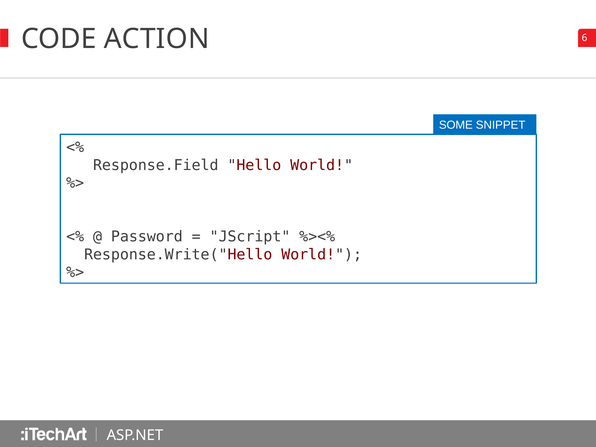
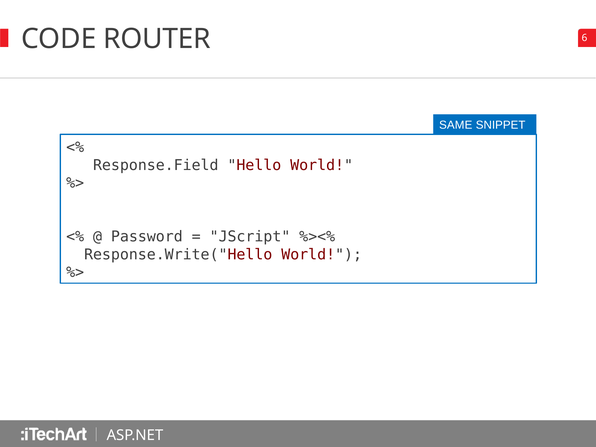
ACTION: ACTION -> ROUTER
SOME: SOME -> SAME
